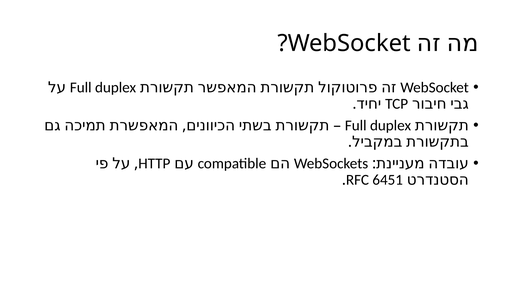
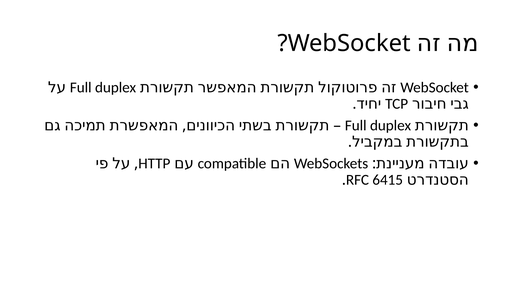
6451: 6451 -> 6415
